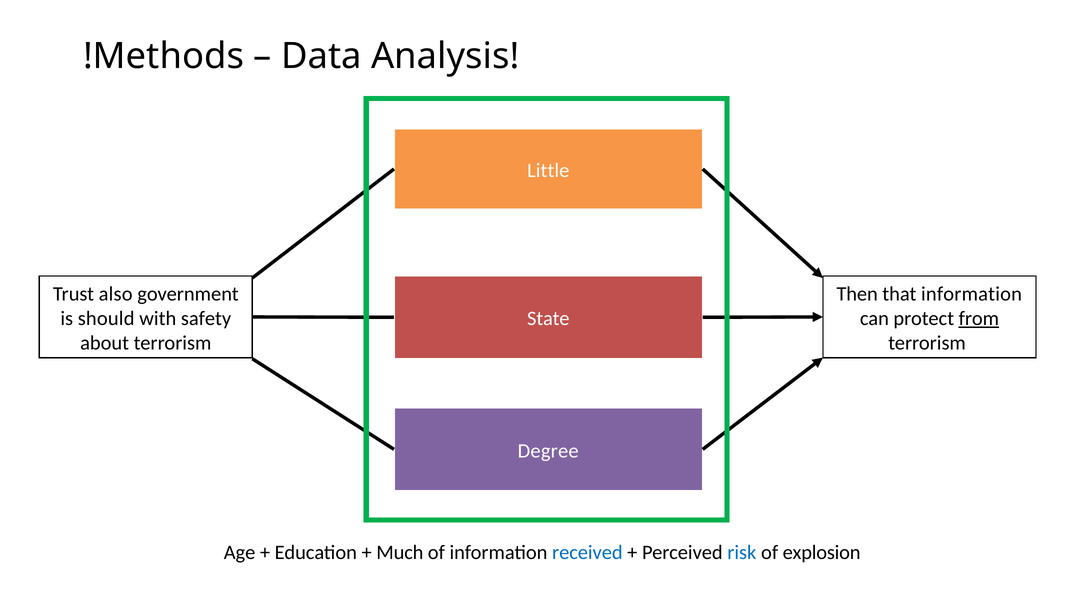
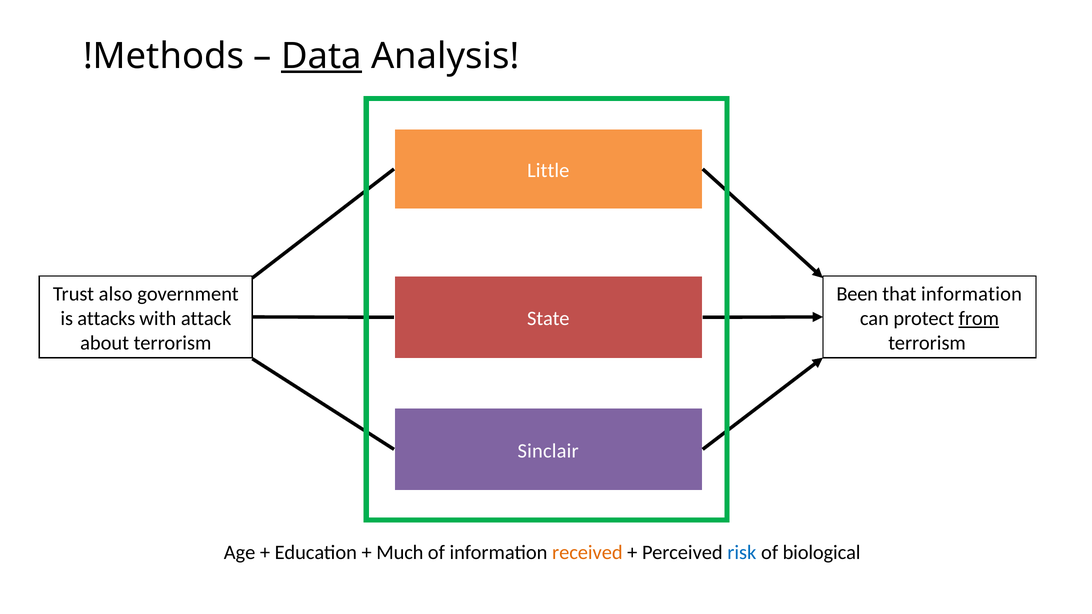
Data underline: none -> present
Then: Then -> Been
should: should -> attacks
safety: safety -> attack
Degree: Degree -> Sinclair
received colour: blue -> orange
explosion: explosion -> biological
